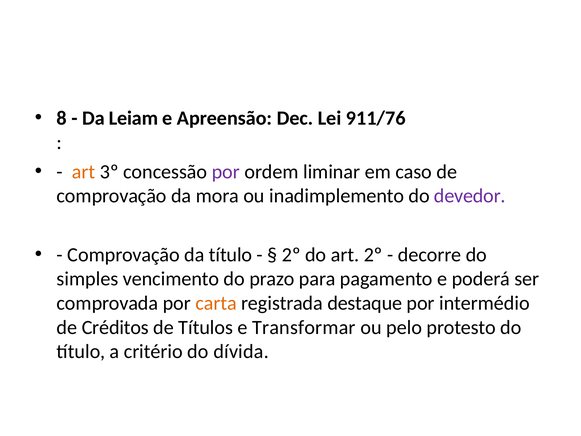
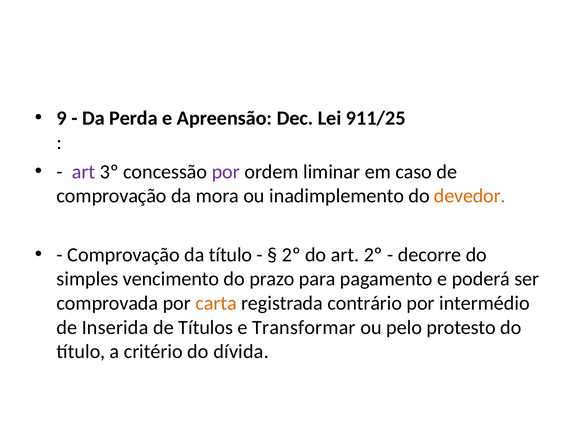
8: 8 -> 9
Leiam: Leiam -> Perda
911/76: 911/76 -> 911/25
art at (84, 172) colour: orange -> purple
devedor colour: purple -> orange
destaque: destaque -> contrário
Créditos: Créditos -> Inserida
